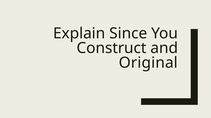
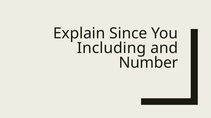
Construct: Construct -> Including
Original: Original -> Number
